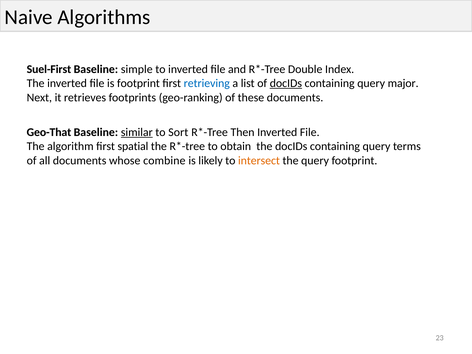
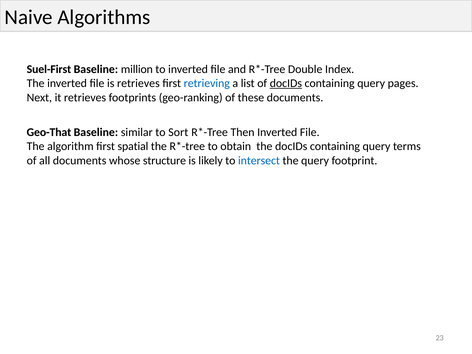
simple: simple -> million
is footprint: footprint -> retrieves
major: major -> pages
similar underline: present -> none
combine: combine -> structure
intersect colour: orange -> blue
